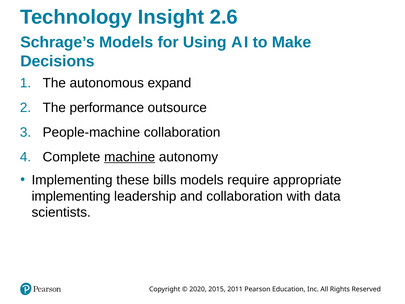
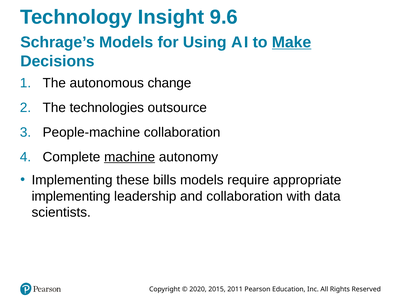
2.6: 2.6 -> 9.6
Make underline: none -> present
expand: expand -> change
performance: performance -> technologies
